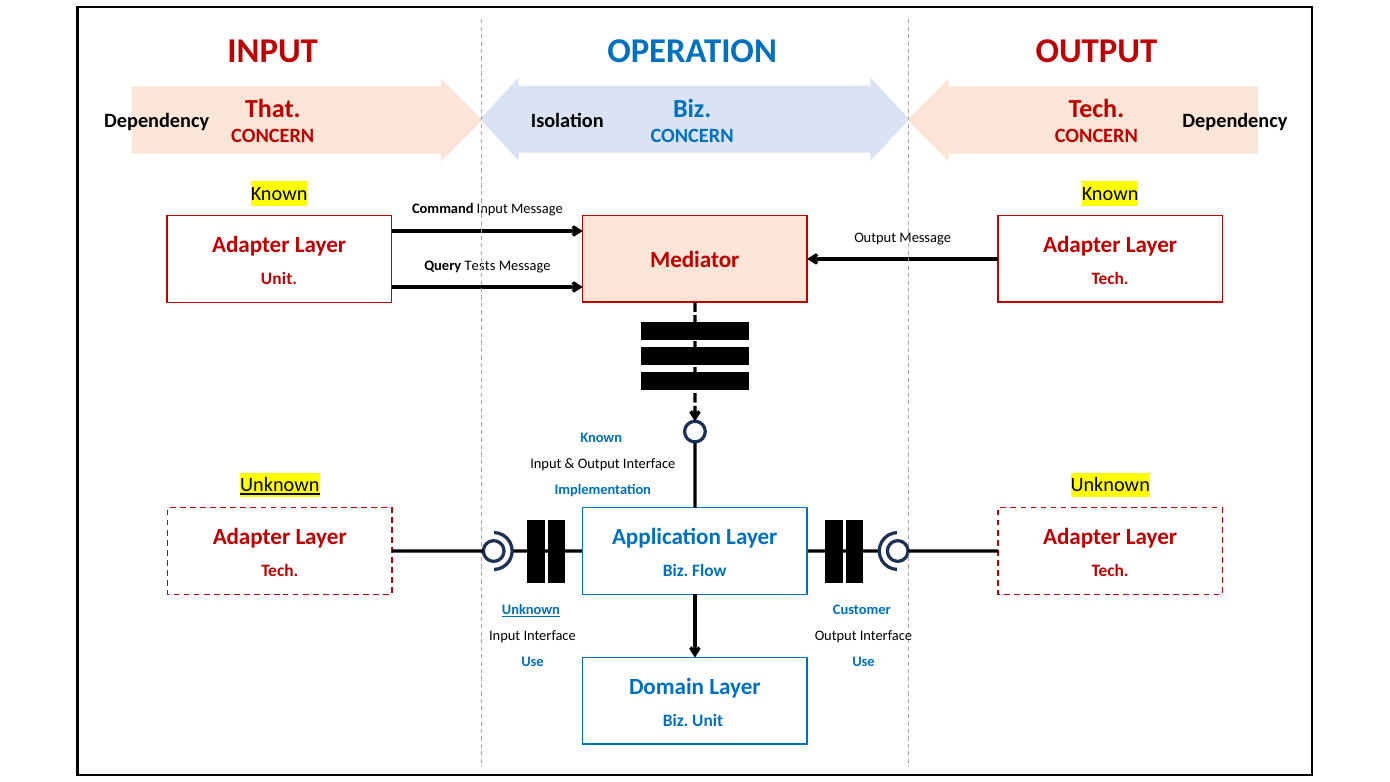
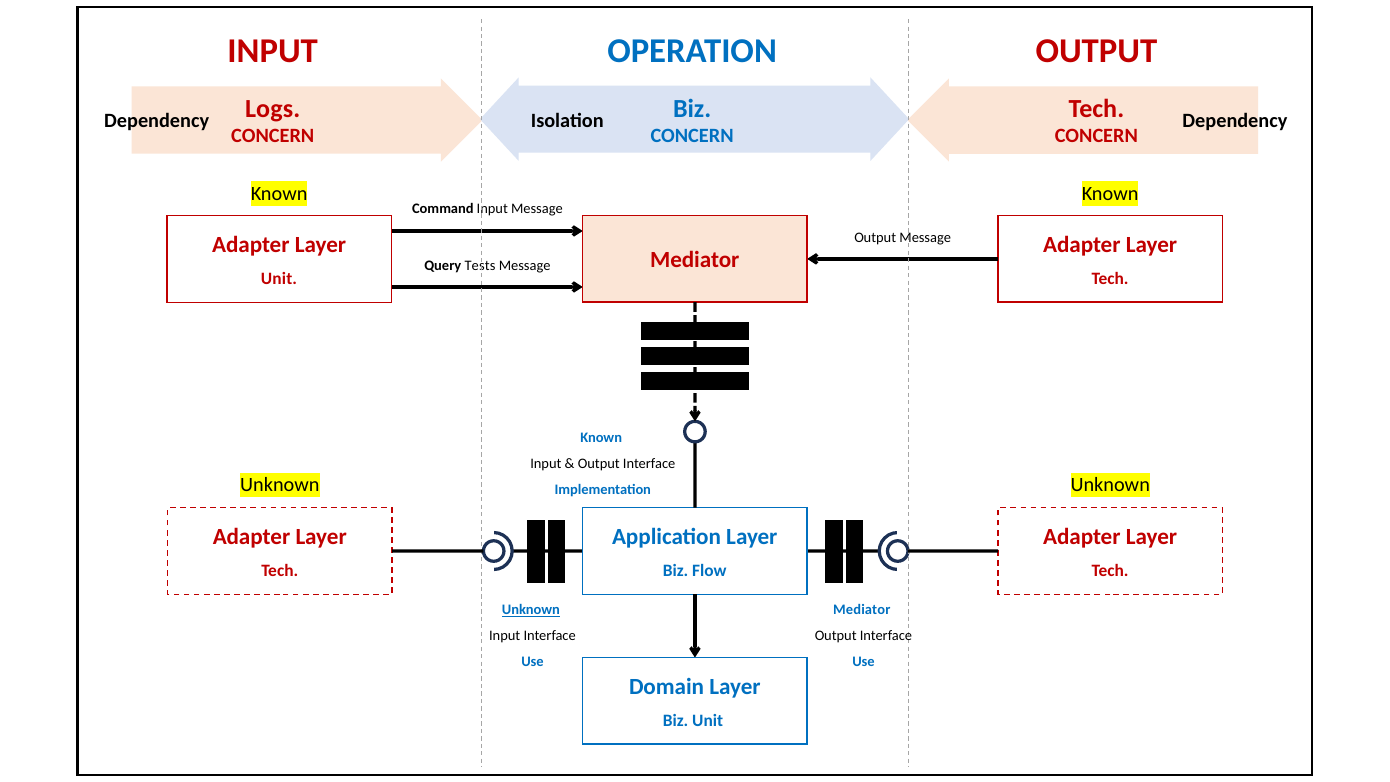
That: That -> Logs
Unknown at (280, 485) underline: present -> none
Customer at (862, 610): Customer -> Mediator
